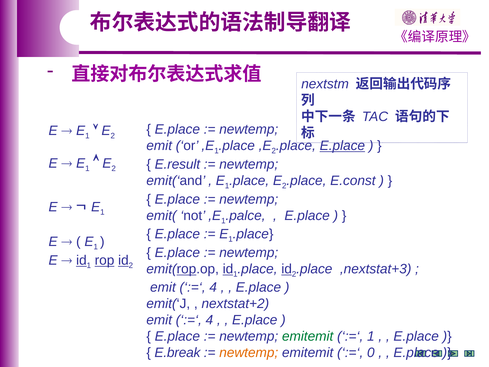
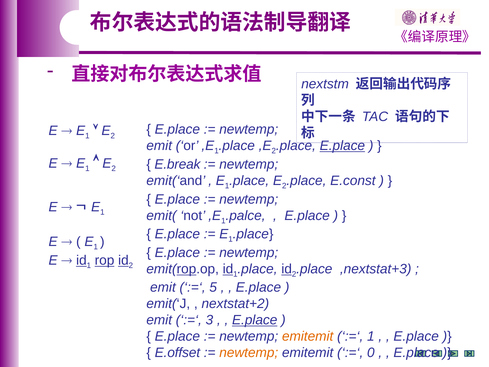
E.result: E.result -> E.break
4 at (213, 287): 4 -> 5
4 at (209, 320): 4 -> 3
E.place at (255, 320) underline: none -> present
emitemit at (308, 336) colour: green -> orange
E.break: E.break -> E.offset
